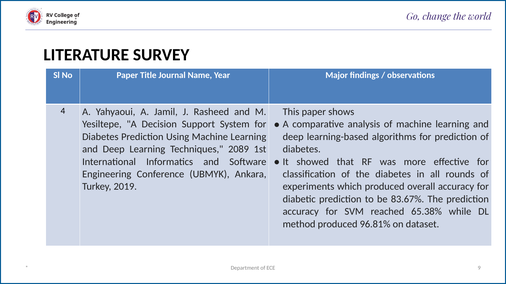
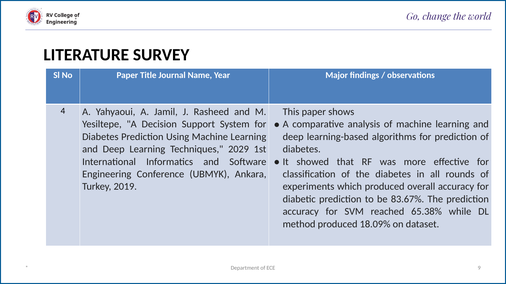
2089: 2089 -> 2029
96.81%: 96.81% -> 18.09%
